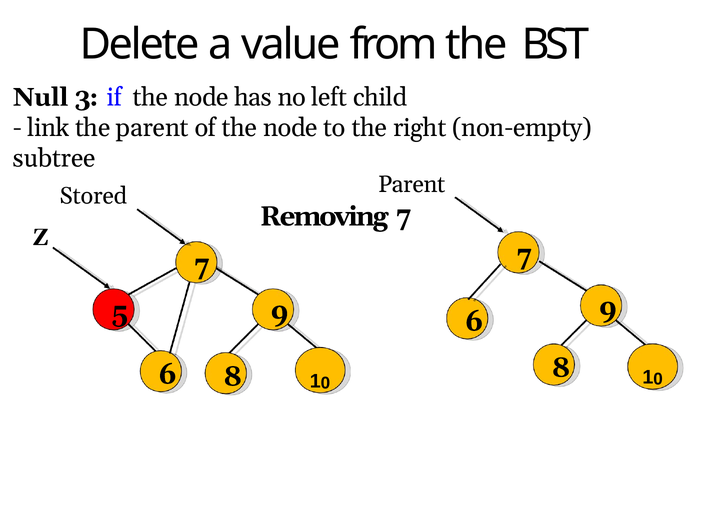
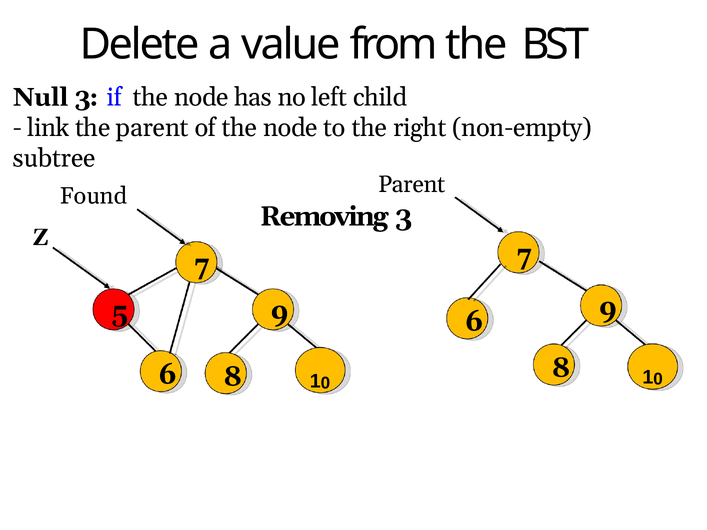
Stored: Stored -> Found
Removing 7: 7 -> 3
